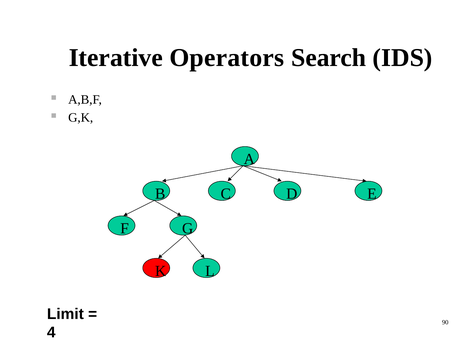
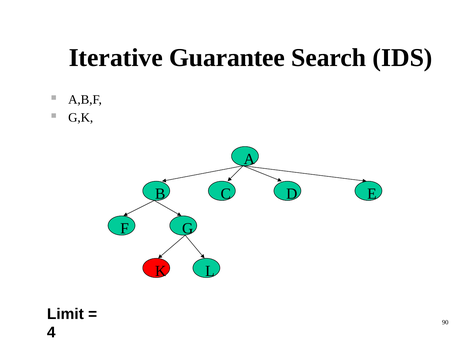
Operators: Operators -> Guarantee
